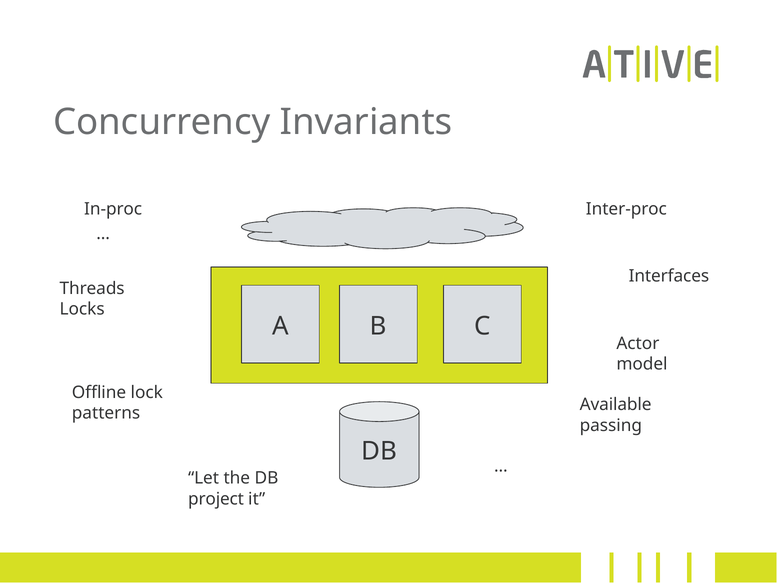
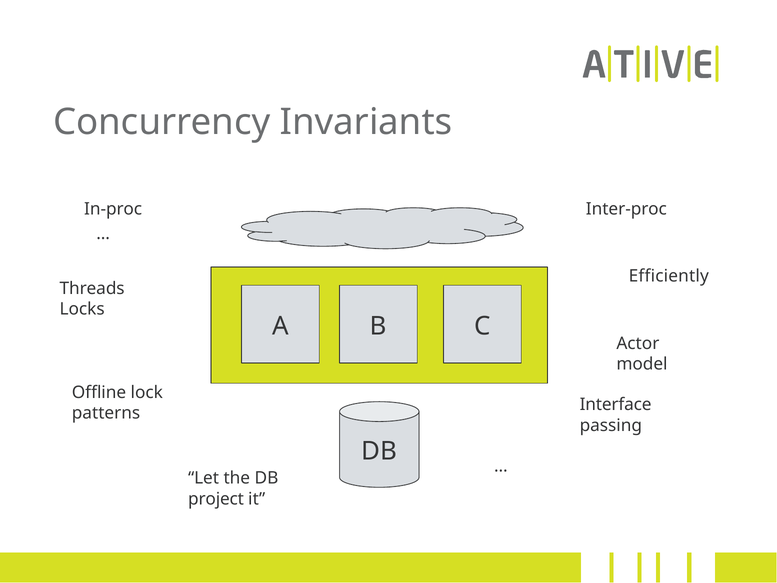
Interfaces: Interfaces -> Efficiently
Available: Available -> Interface
